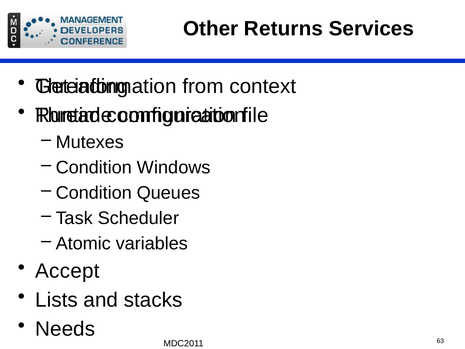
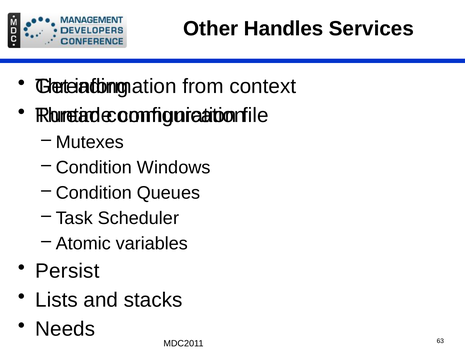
Returns: Returns -> Handles
Accept: Accept -> Persist
